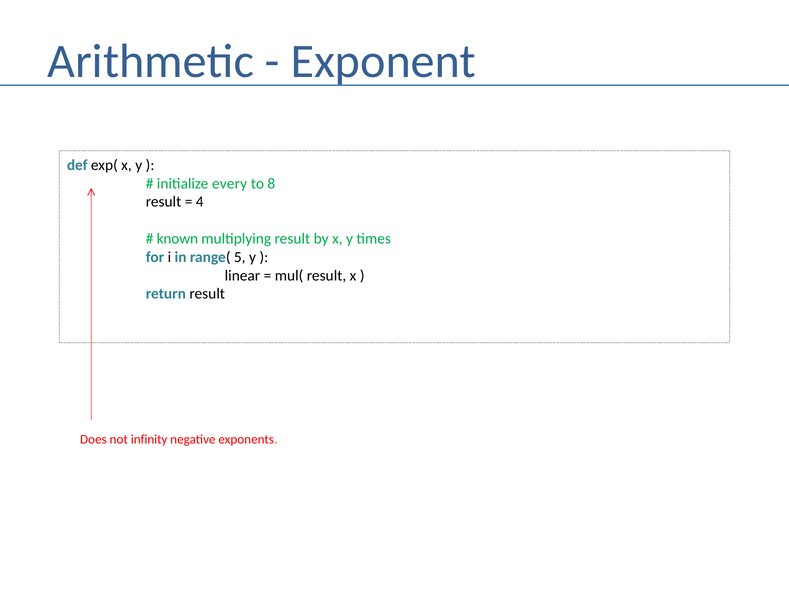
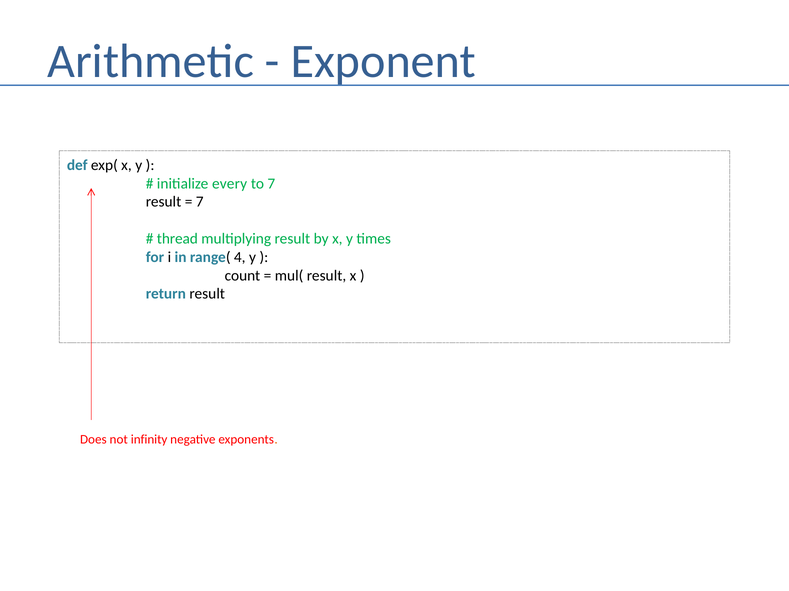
to 8: 8 -> 7
4 at (200, 202): 4 -> 7
known: known -> thread
5: 5 -> 4
linear: linear -> count
